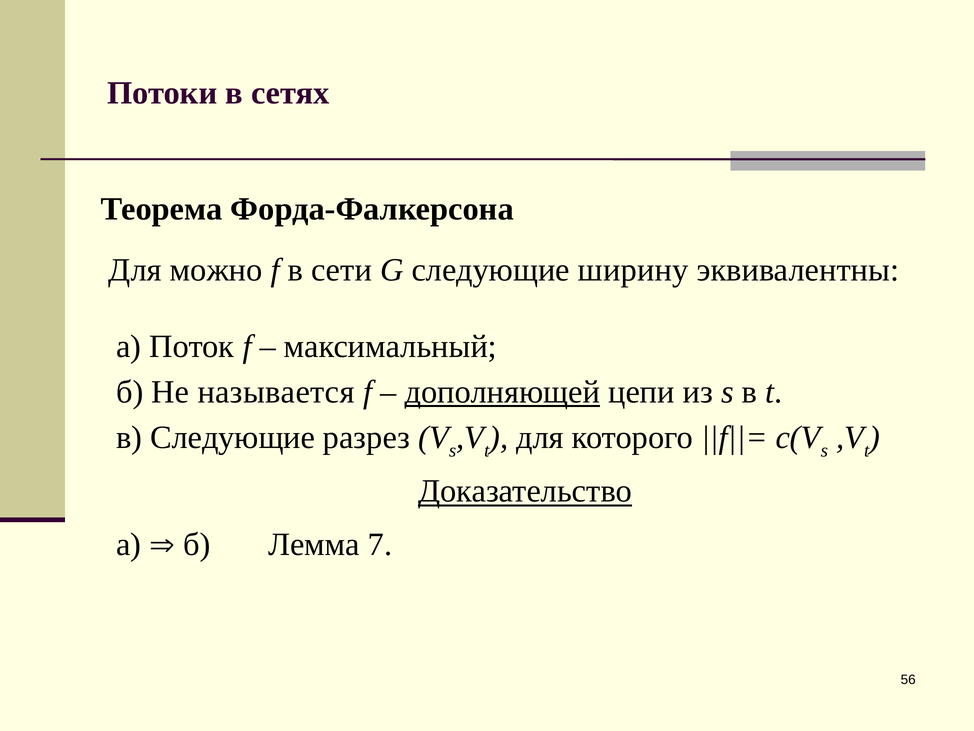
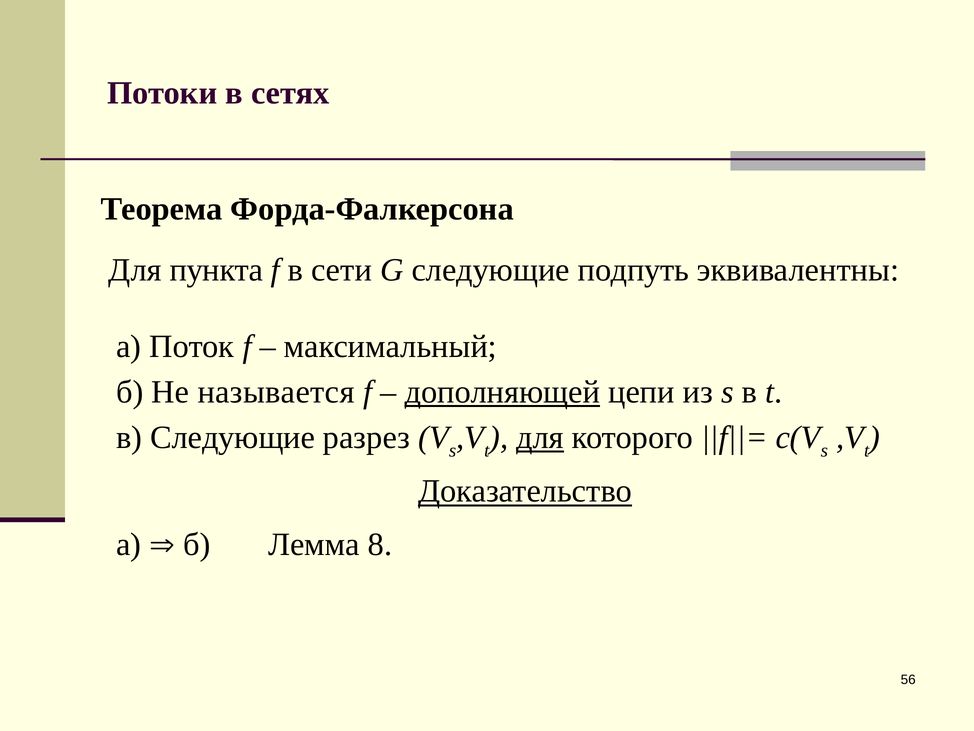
можно: можно -> пункта
ширину: ширину -> подпуть
для at (540, 437) underline: none -> present
7: 7 -> 8
